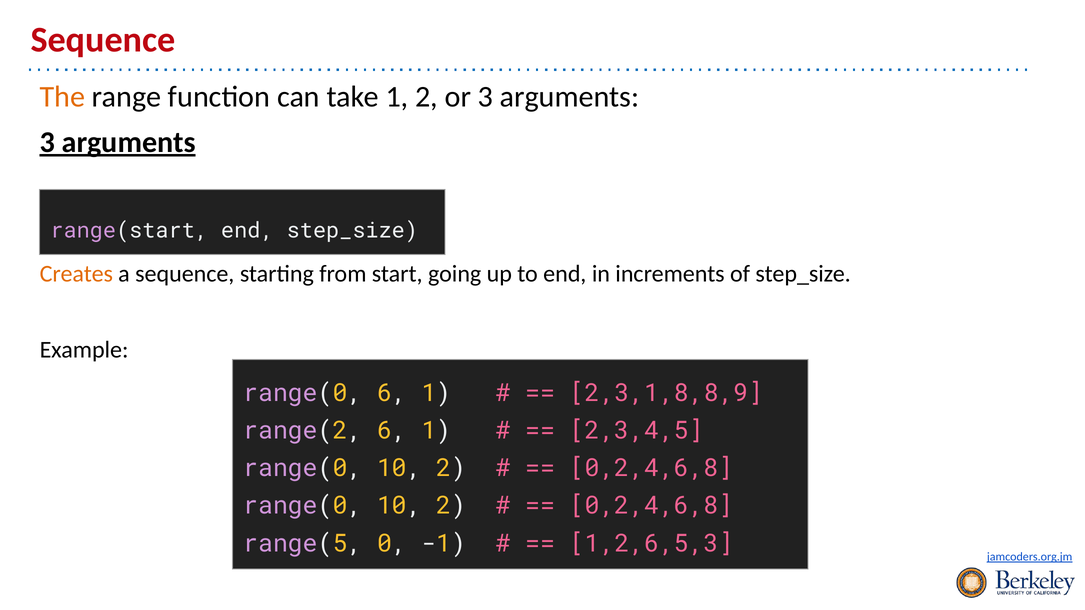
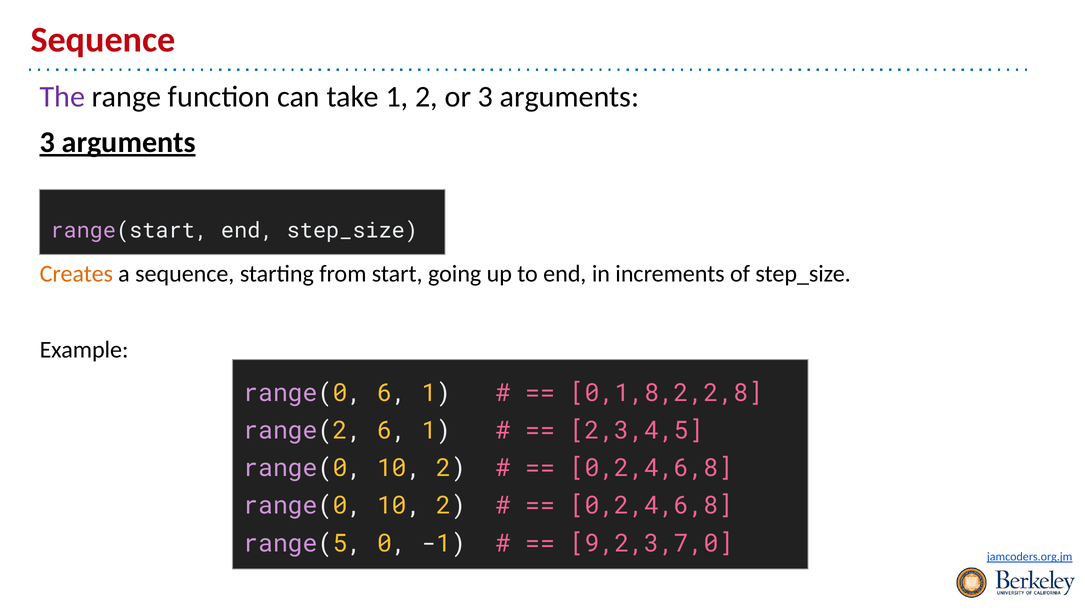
The colour: orange -> purple
2,3,1,8,8,9: 2,3,1,8,8,9 -> 0,1,8,2,2,8
1,2,6,5,3: 1,2,6,5,3 -> 9,2,3,7,0
